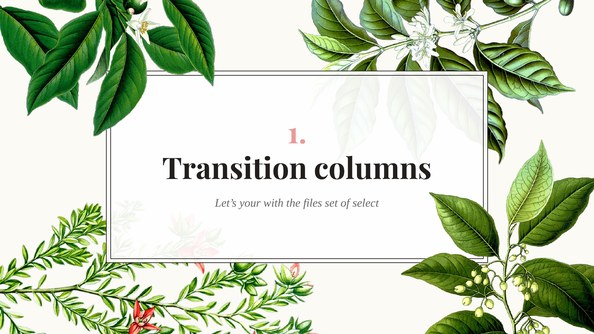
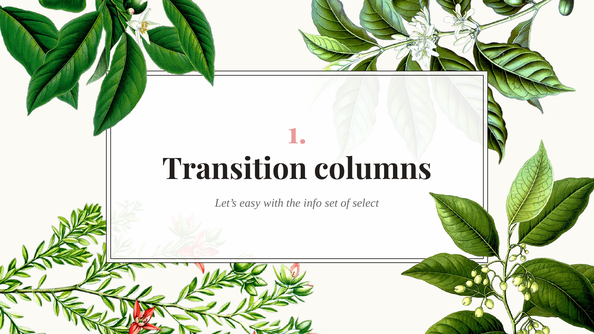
your: your -> easy
files: files -> info
